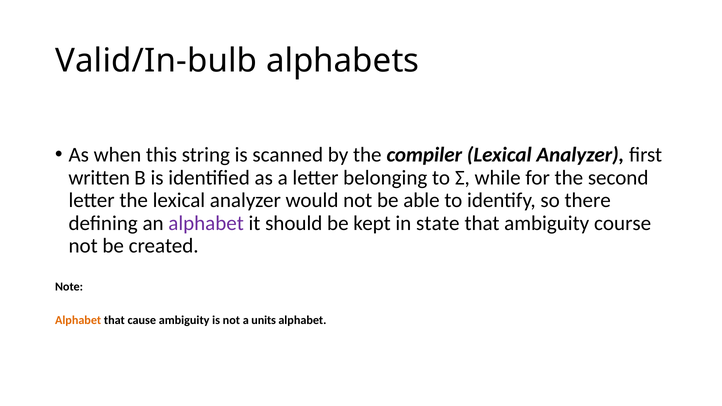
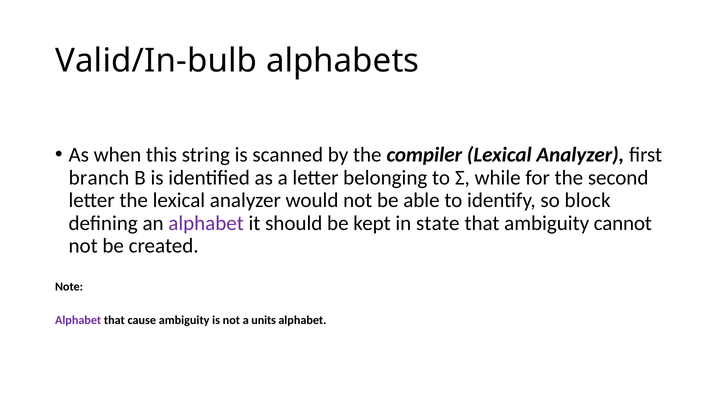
written: written -> branch
there: there -> block
course: course -> cannot
Alphabet at (78, 320) colour: orange -> purple
